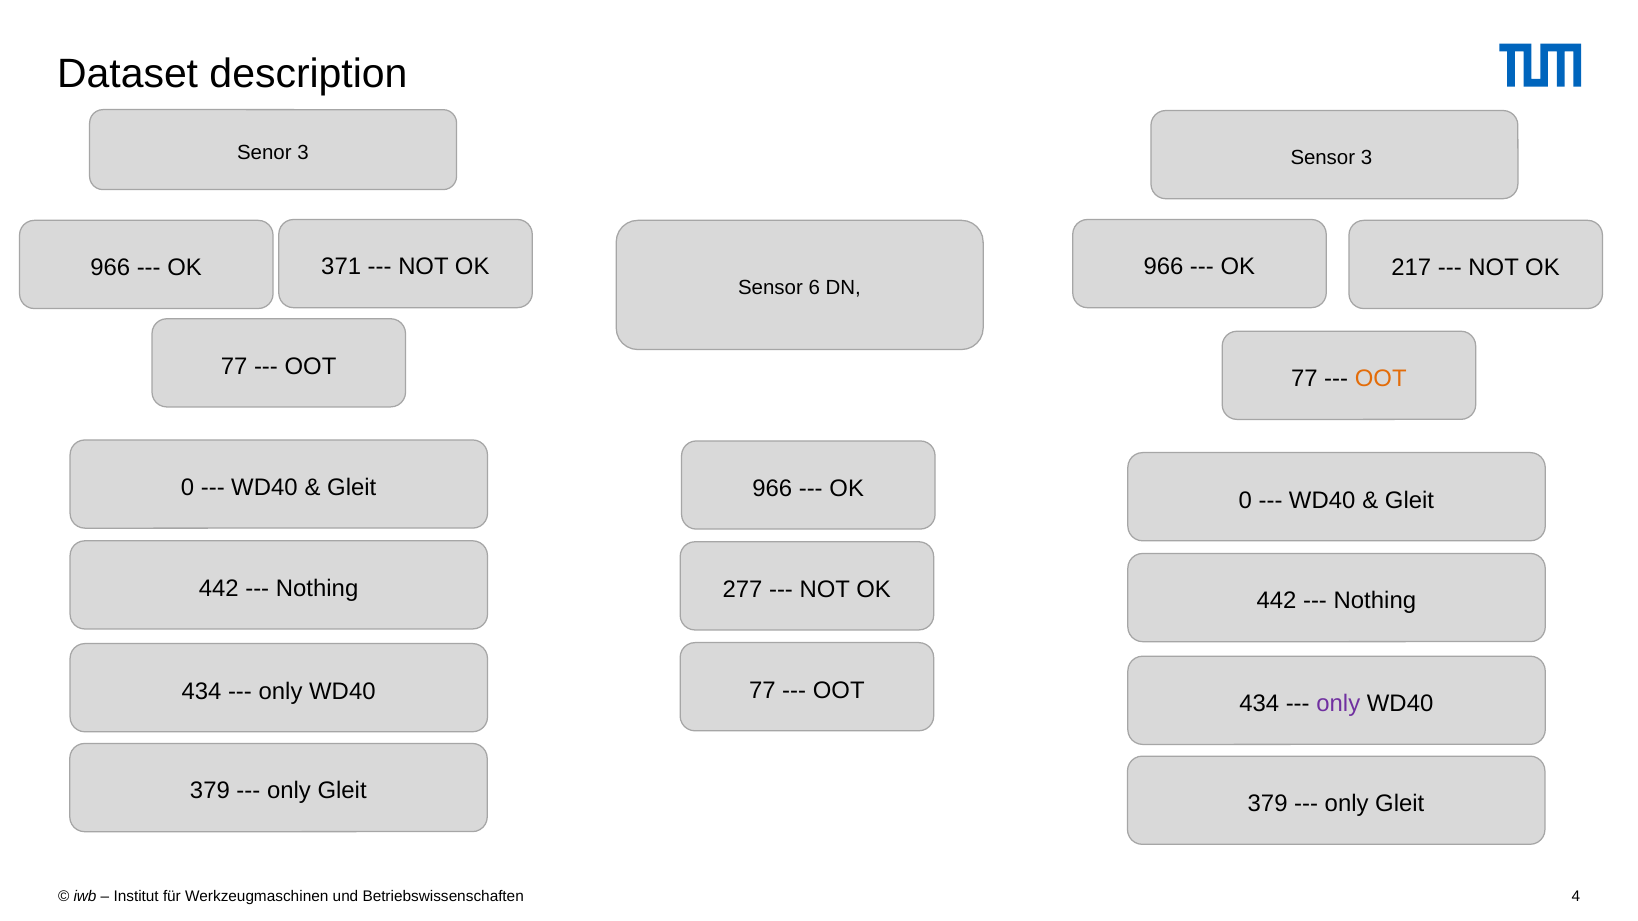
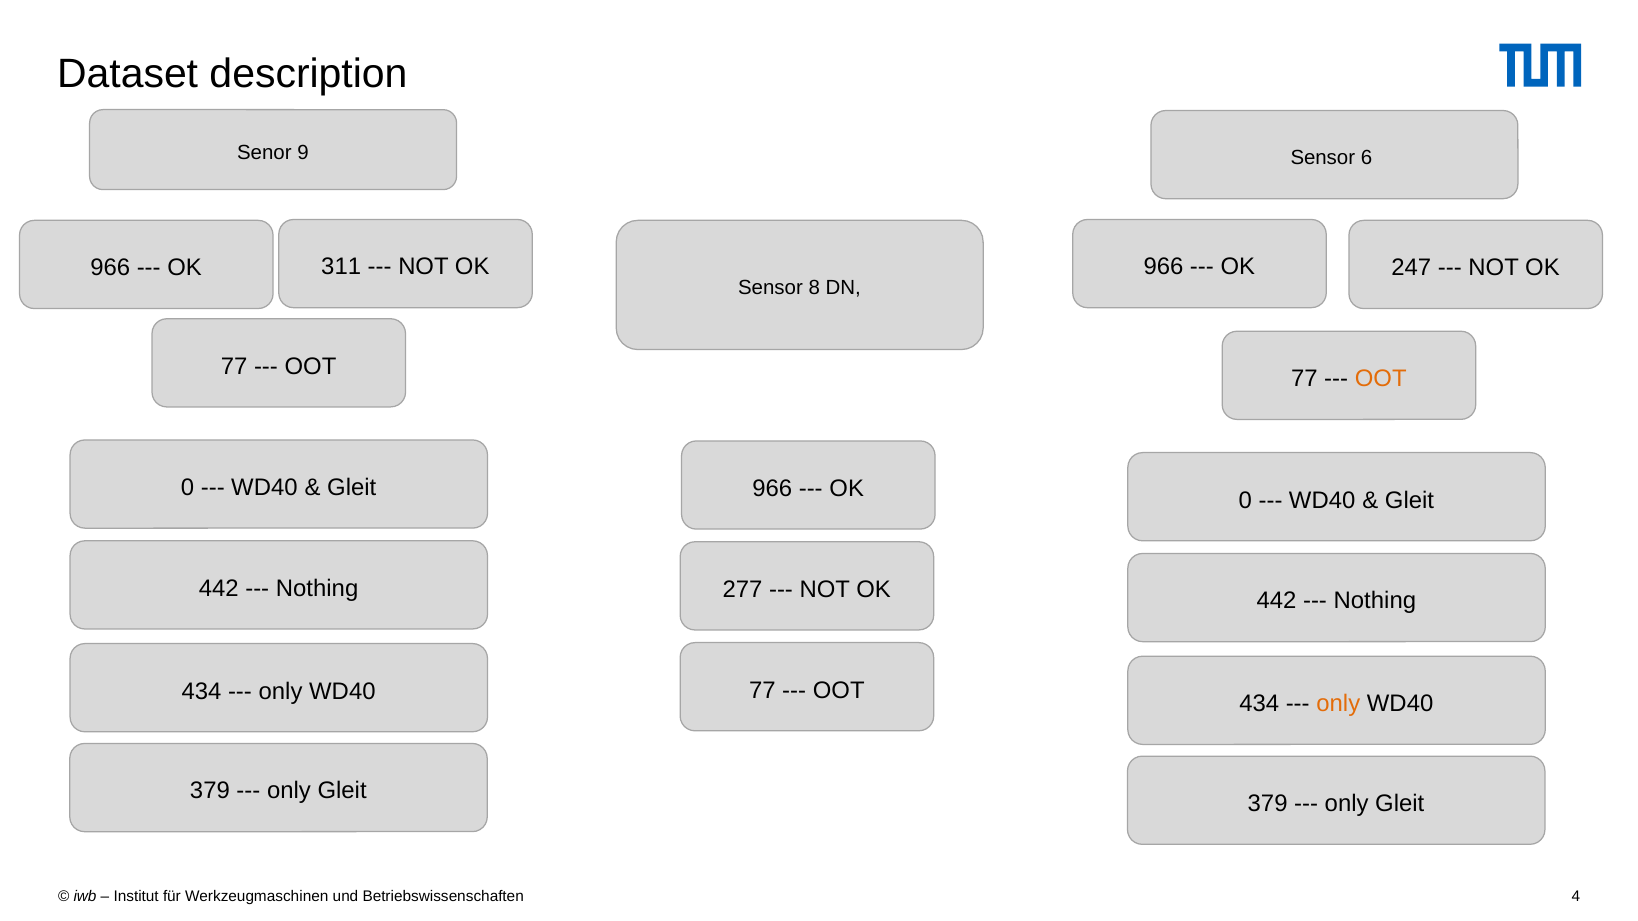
Senor 3: 3 -> 9
Sensor 3: 3 -> 6
217: 217 -> 247
371: 371 -> 311
6: 6 -> 8
only at (1338, 704) colour: purple -> orange
